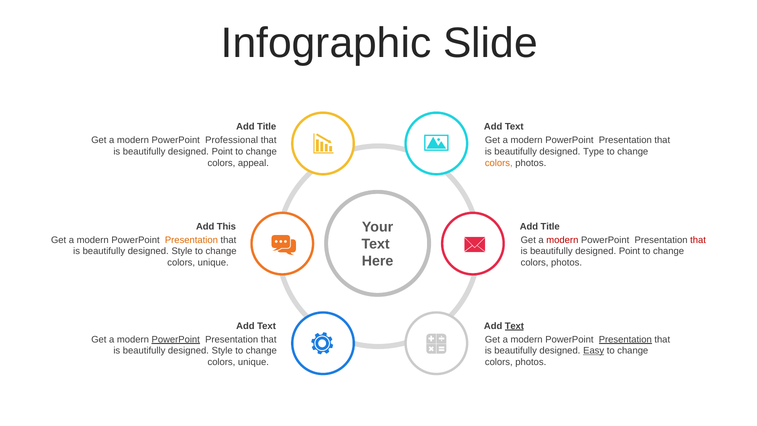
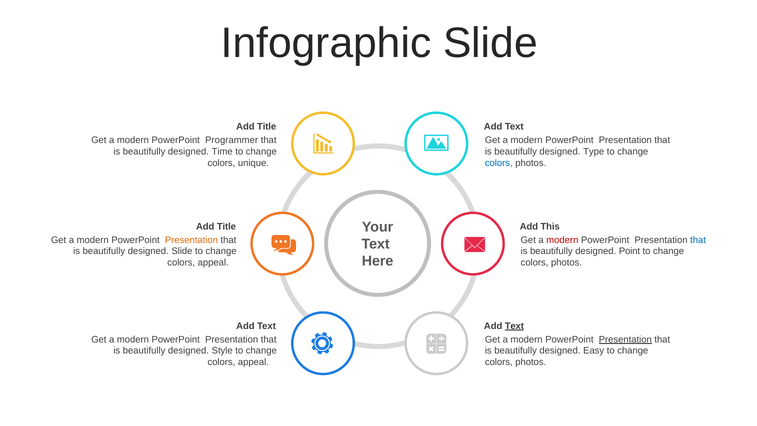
Professional: Professional -> Programmer
Point at (222, 151): Point -> Time
appeal: appeal -> unique
colors at (499, 163) colour: orange -> blue
This at (226, 226): This -> Title
Title at (550, 226): Title -> This
that at (698, 240) colour: red -> blue
Style at (182, 251): Style -> Slide
unique at (213, 263): unique -> appeal
PowerPoint at (176, 339) underline: present -> none
Easy underline: present -> none
unique at (253, 362): unique -> appeal
